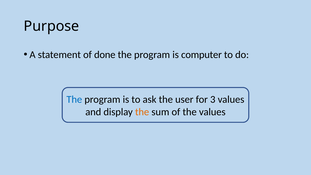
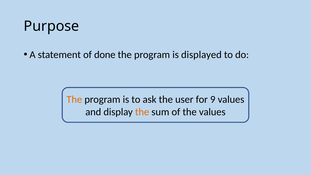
computer: computer -> displayed
The at (74, 99) colour: blue -> orange
3: 3 -> 9
